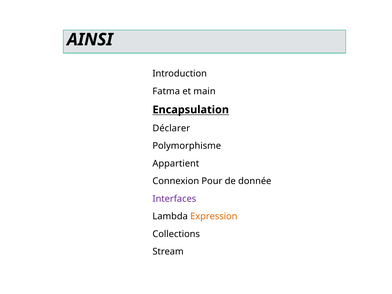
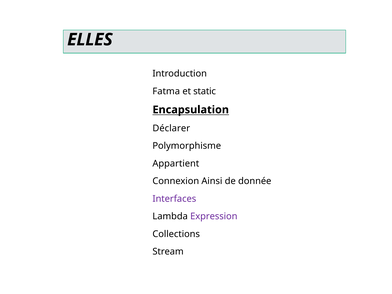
AINSI: AINSI -> ELLES
main: main -> static
Pour: Pour -> Ainsi
Expression colour: orange -> purple
